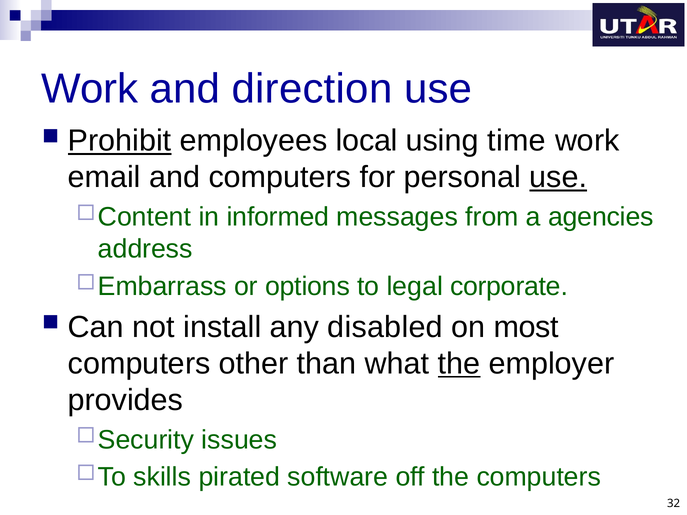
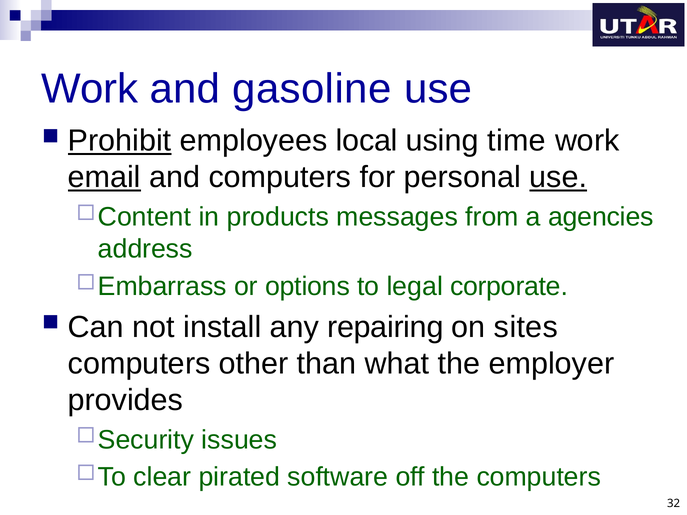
direction: direction -> gasoline
email underline: none -> present
informed: informed -> products
disabled: disabled -> repairing
most: most -> sites
the at (459, 364) underline: present -> none
skills: skills -> clear
